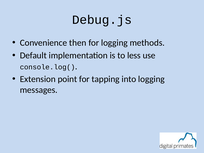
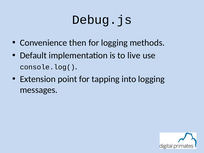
less: less -> live
